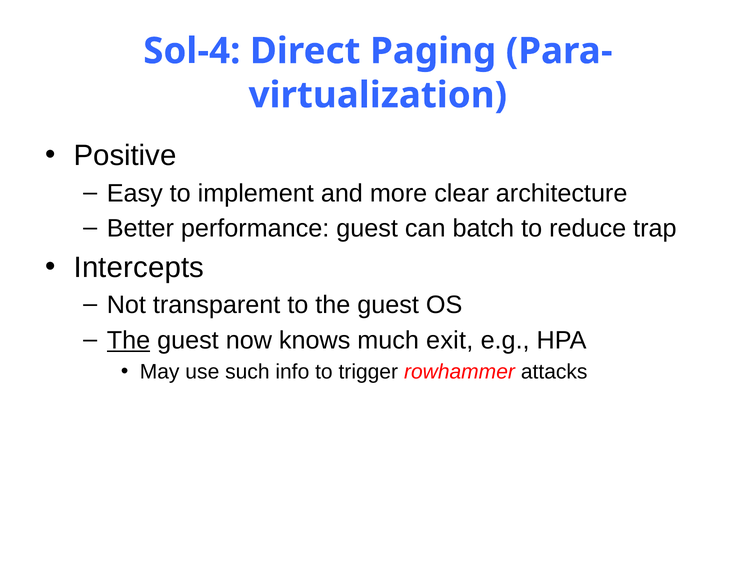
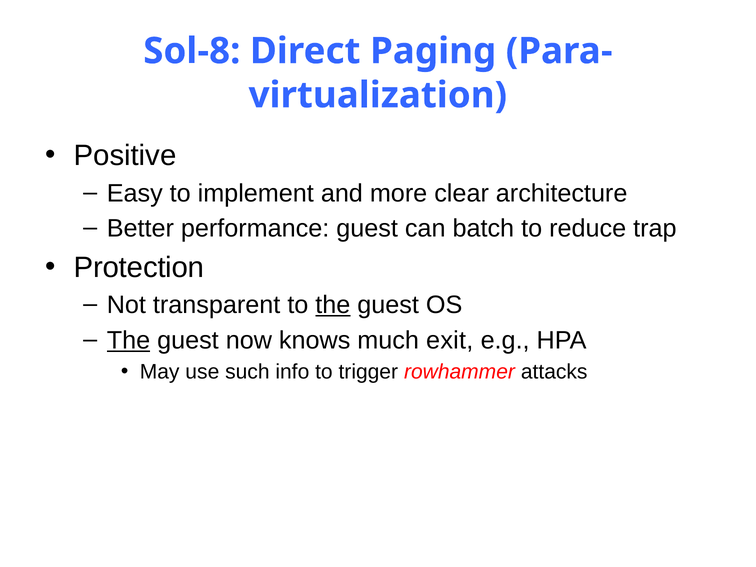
Sol-4: Sol-4 -> Sol-8
Intercepts: Intercepts -> Protection
the at (333, 305) underline: none -> present
